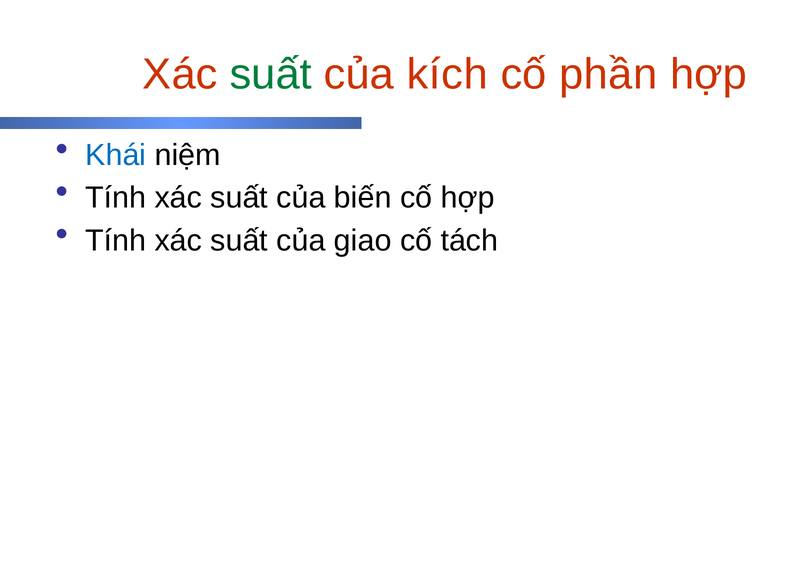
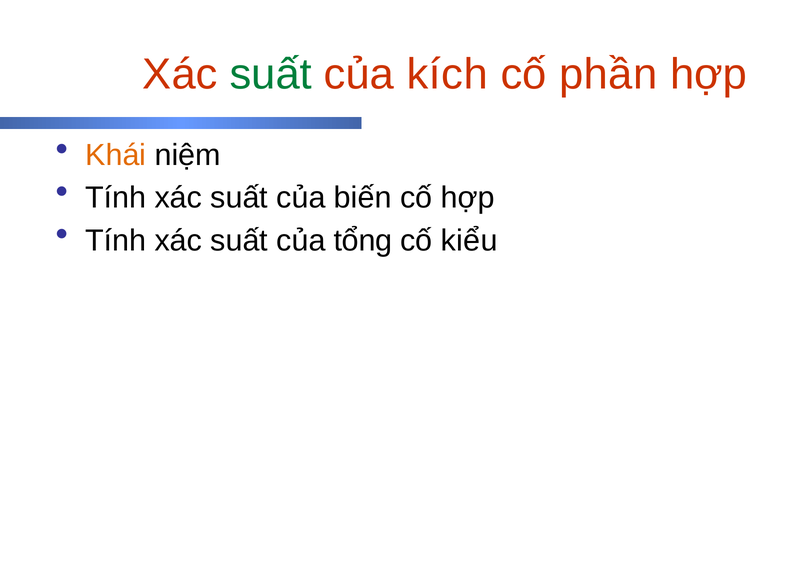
Khái colour: blue -> orange
giao: giao -> tổng
tách: tách -> kiểu
